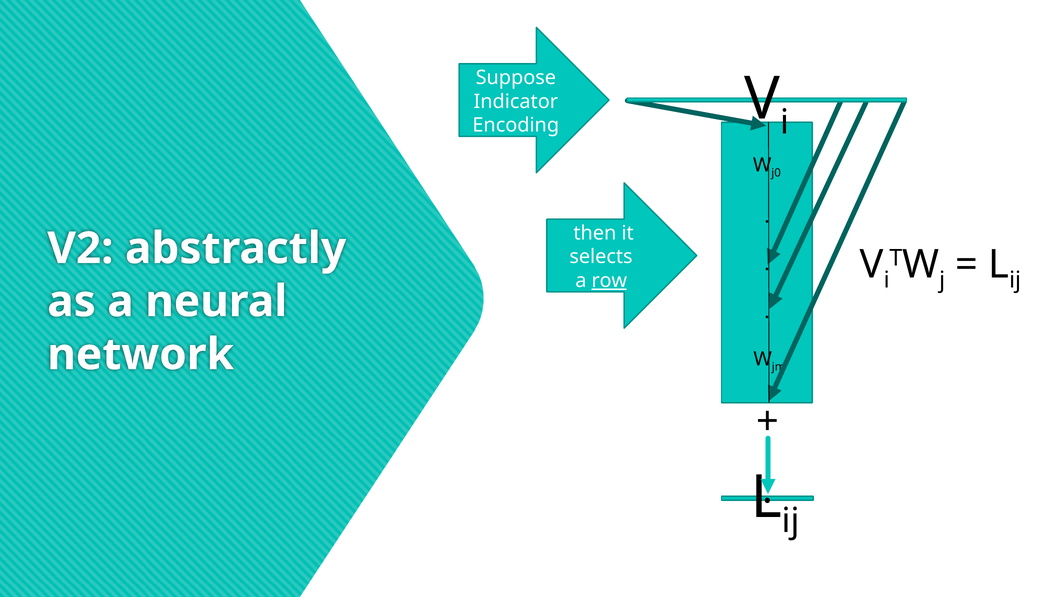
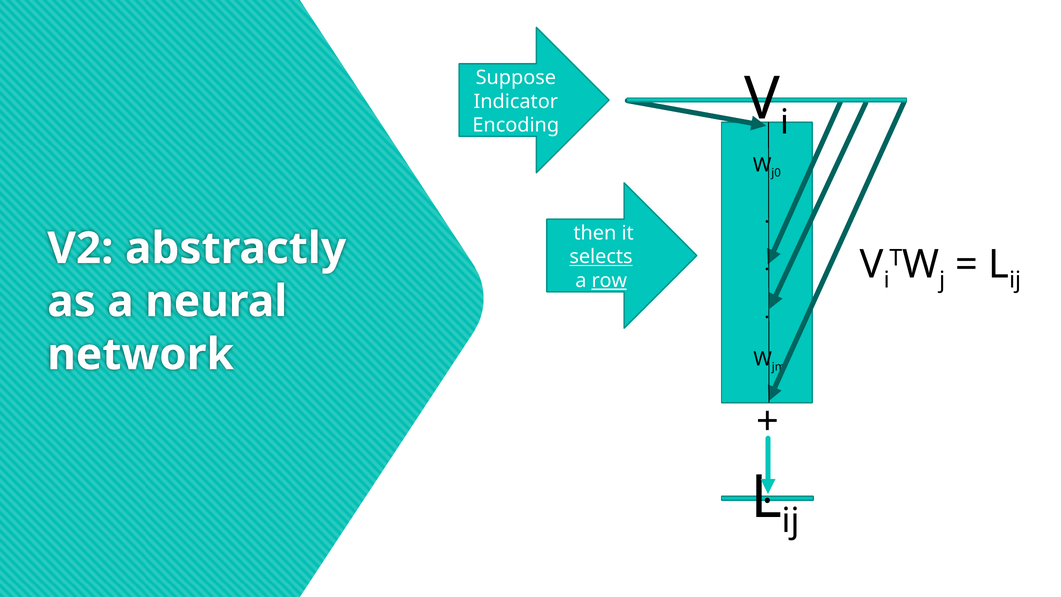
selects underline: none -> present
